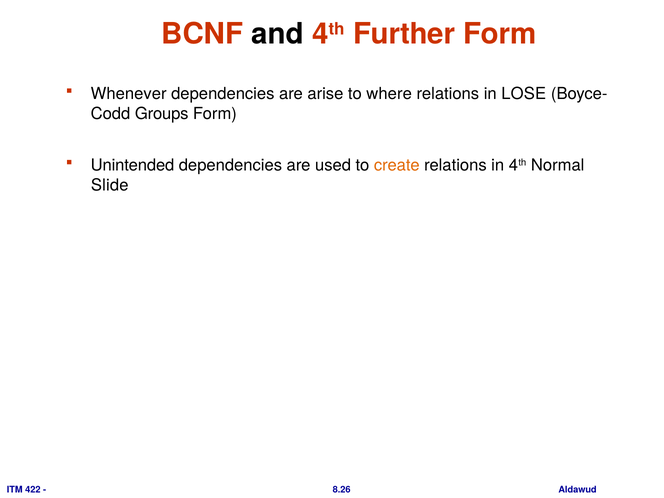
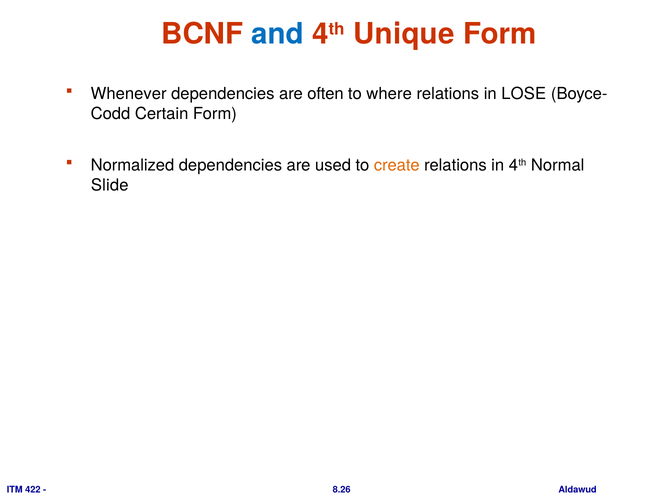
and colour: black -> blue
Further: Further -> Unique
arise: arise -> often
Groups: Groups -> Certain
Unintended: Unintended -> Normalized
